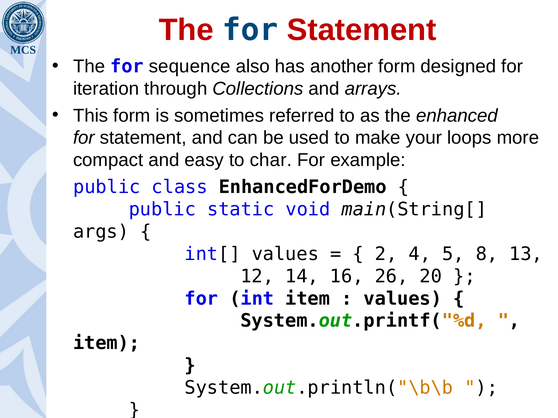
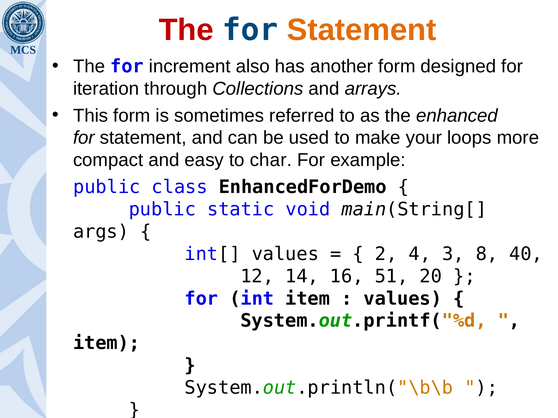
Statement at (362, 30) colour: red -> orange
sequence: sequence -> increment
5: 5 -> 3
13: 13 -> 40
26: 26 -> 51
